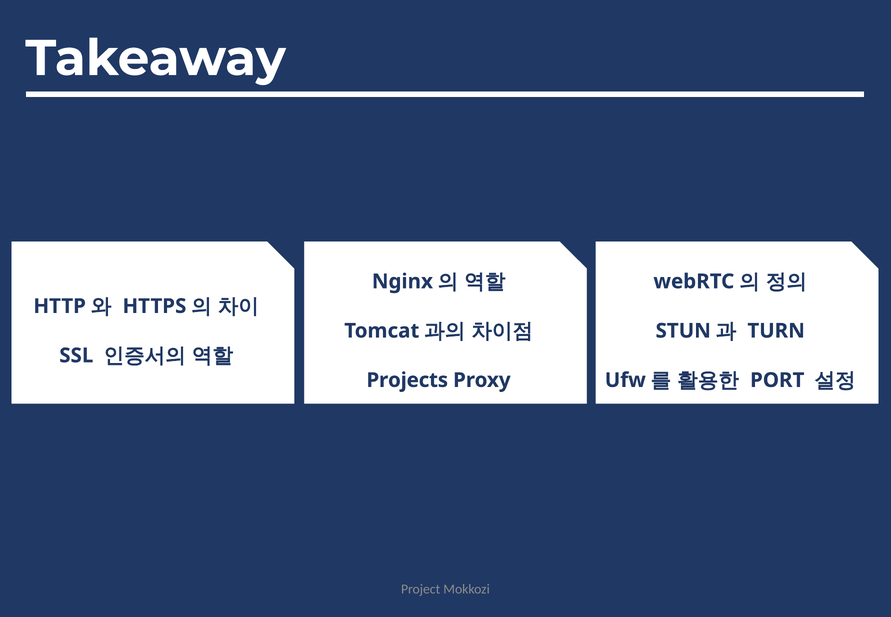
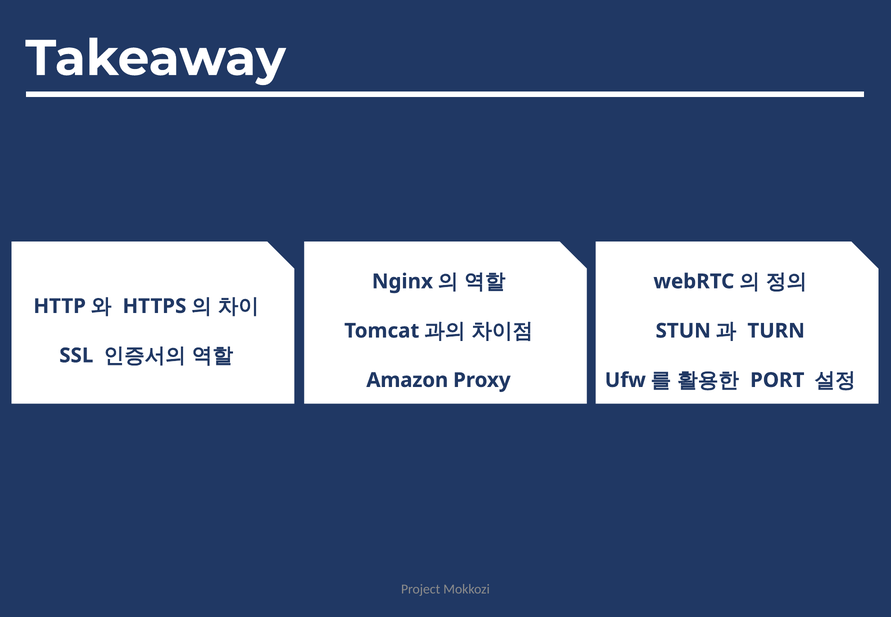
Projects: Projects -> Amazon
